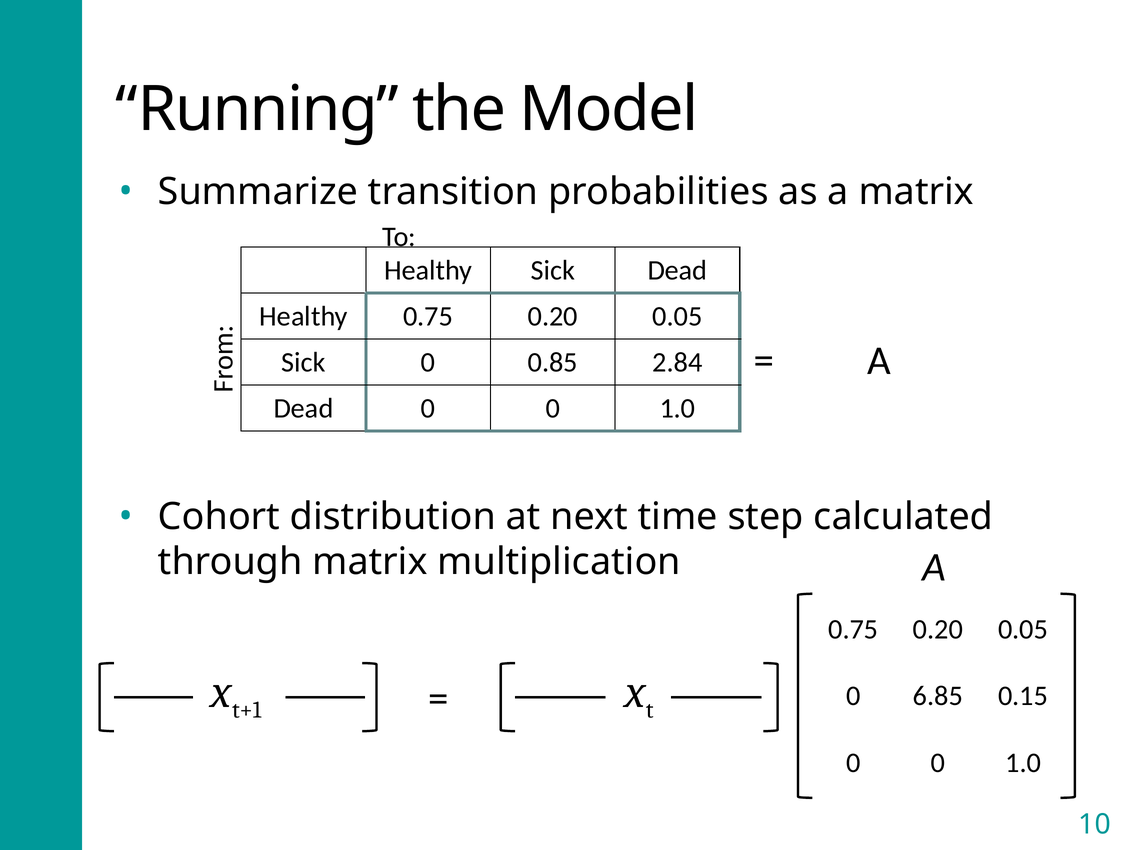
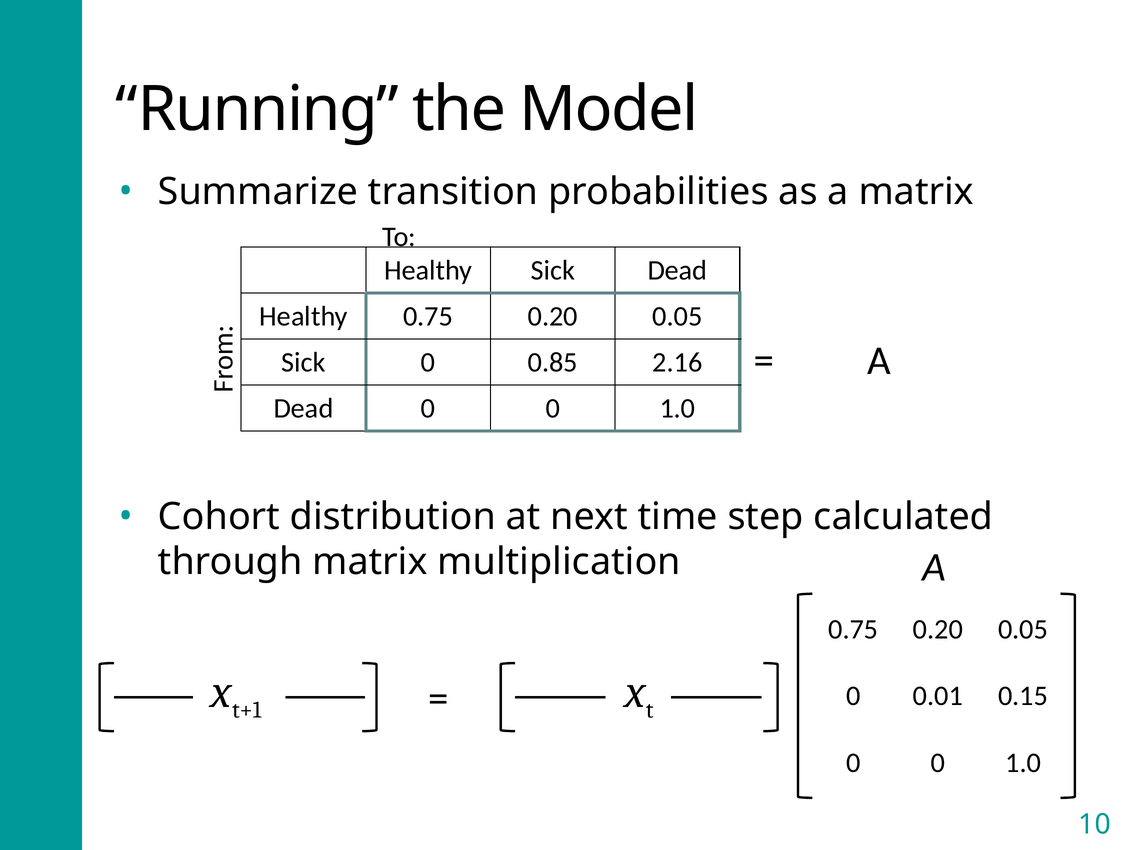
2.84: 2.84 -> 2.16
6.85: 6.85 -> 0.01
